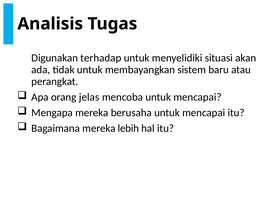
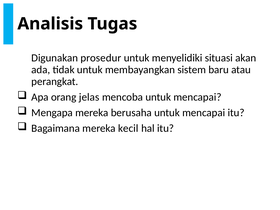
terhadap: terhadap -> prosedur
lebih: lebih -> kecil
